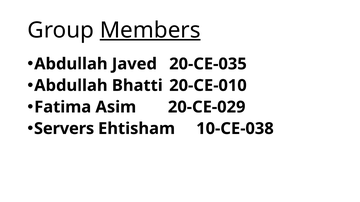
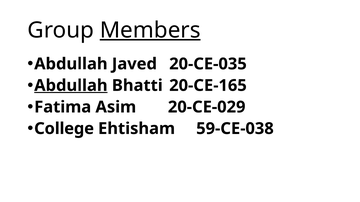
Abdullah at (71, 86) underline: none -> present
20-CE-010: 20-CE-010 -> 20-CE-165
Servers: Servers -> College
10-CE-038: 10-CE-038 -> 59-CE-038
